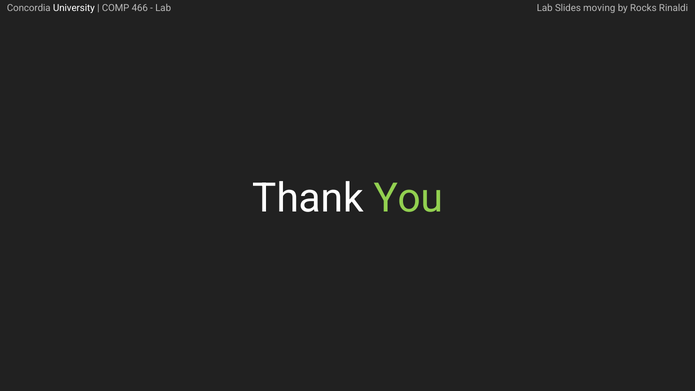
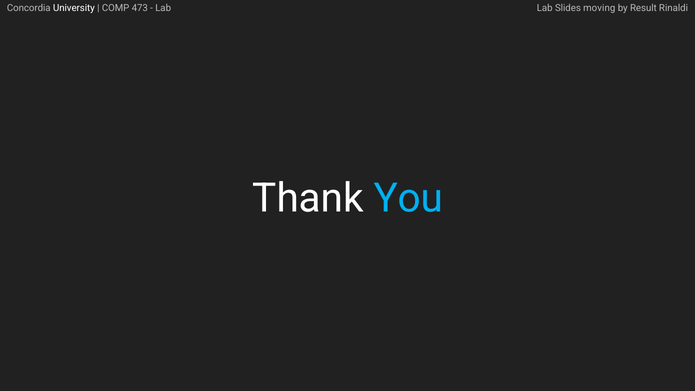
466: 466 -> 473
Rocks: Rocks -> Result
You colour: light green -> light blue
